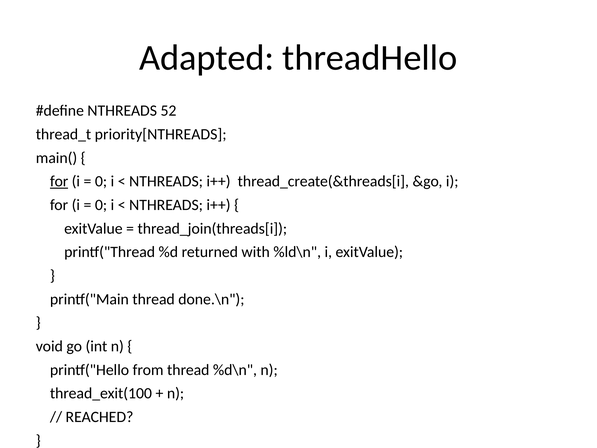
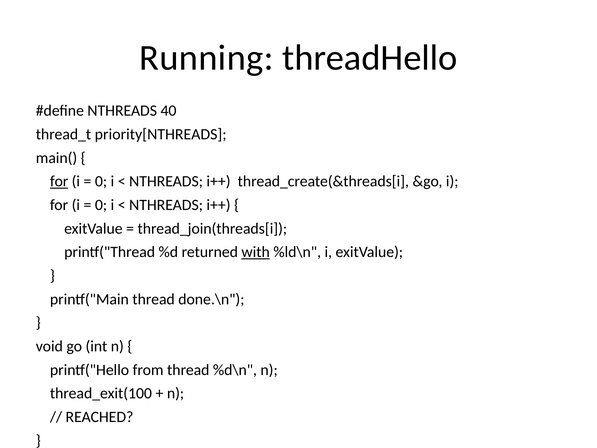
Adapted: Adapted -> Running
52: 52 -> 40
with underline: none -> present
